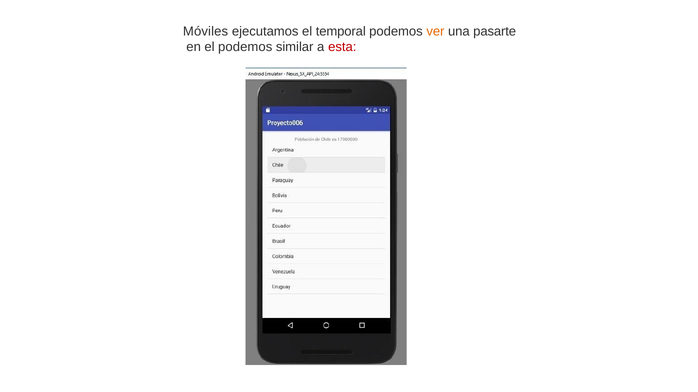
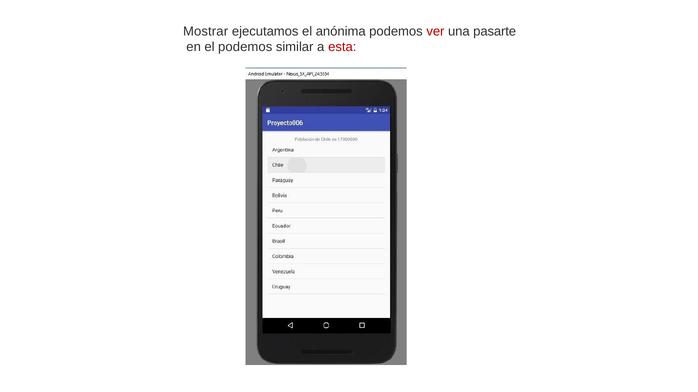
Móviles: Móviles -> Mostrar
temporal: temporal -> anónima
ver colour: orange -> red
